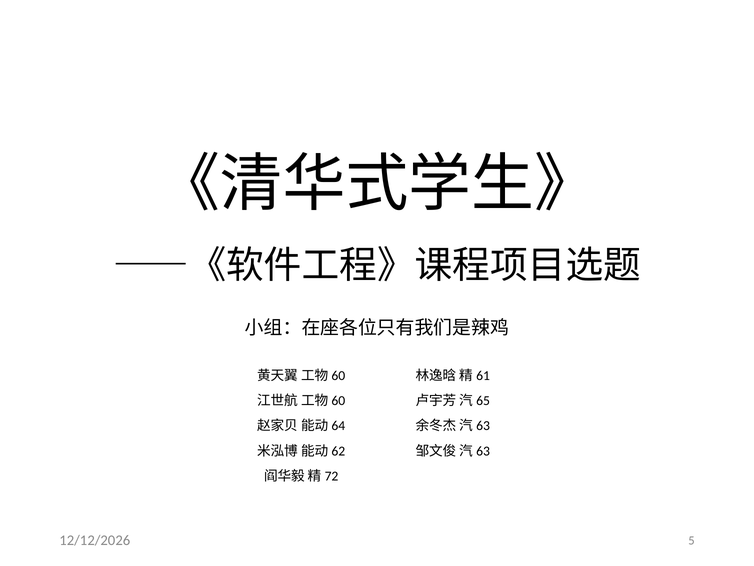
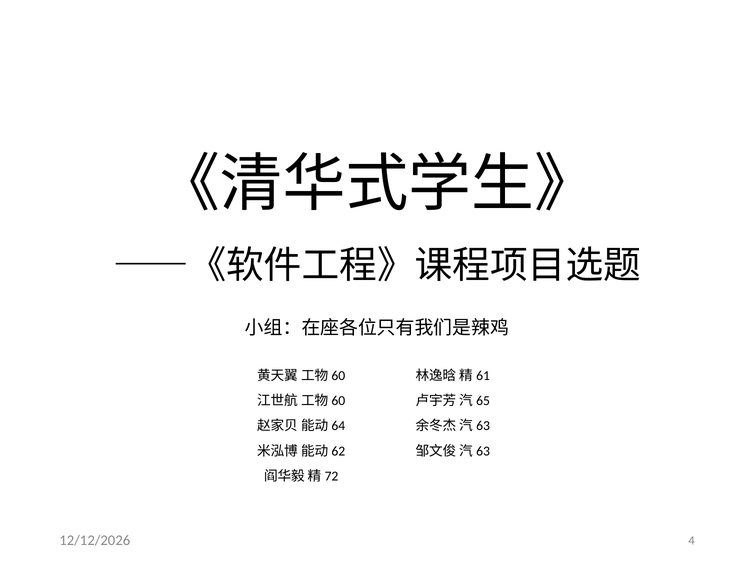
5: 5 -> 4
